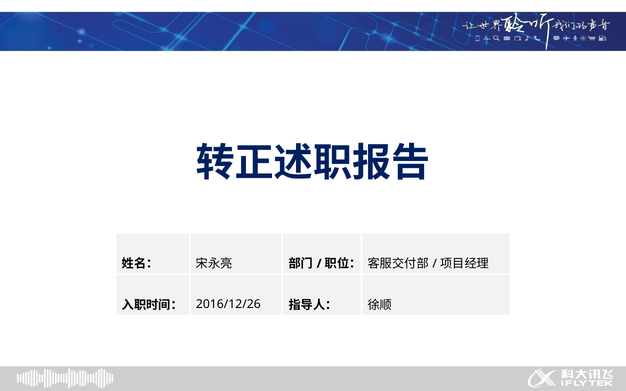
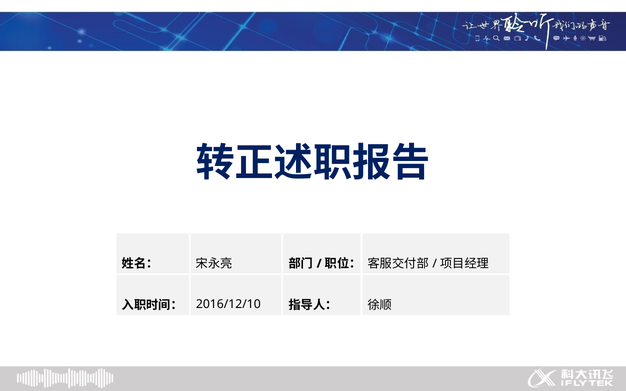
2016/12/26: 2016/12/26 -> 2016/12/10
